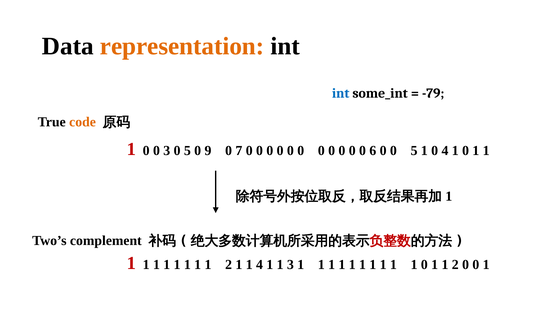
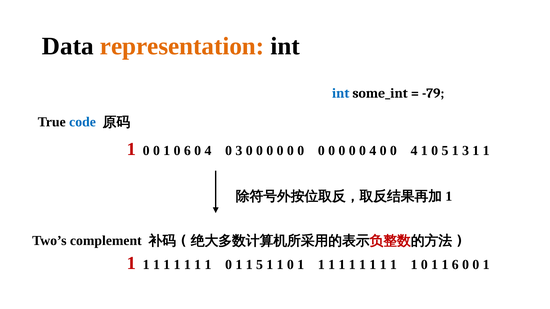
code colour: orange -> blue
1 0 0 3: 3 -> 1
5 at (187, 151): 5 -> 6
9 at (208, 151): 9 -> 4
0 7: 7 -> 3
0 0 0 6: 6 -> 4
5 at (414, 151): 5 -> 4
0 4: 4 -> 5
0 at (466, 151): 0 -> 3
2 at (229, 265): 2 -> 0
1 4: 4 -> 5
3 at (290, 265): 3 -> 0
0 1 1 2: 2 -> 6
